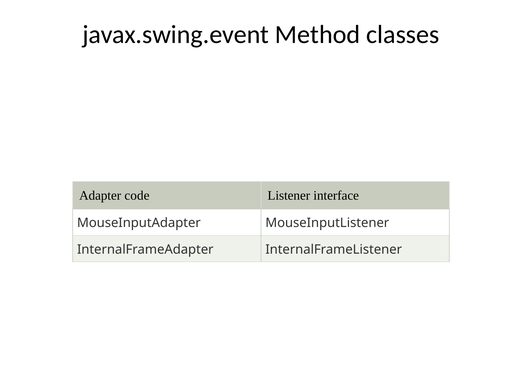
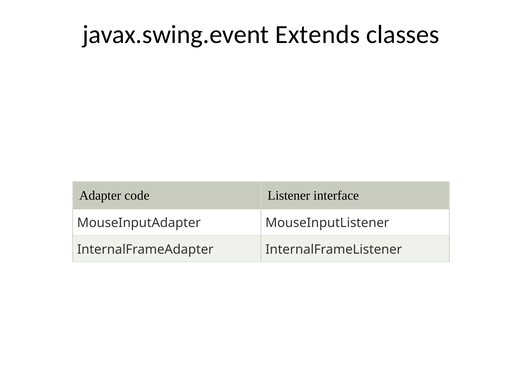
Method: Method -> Extends
